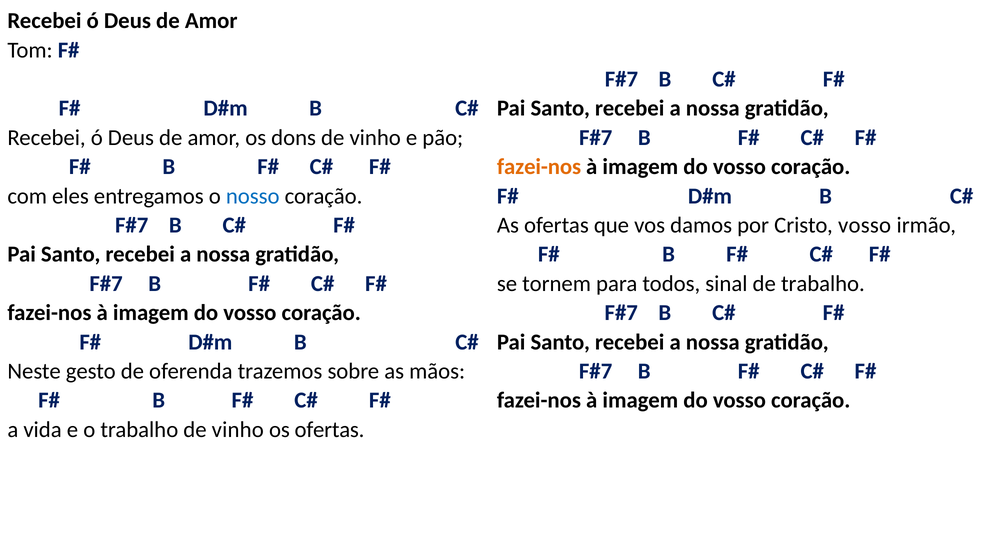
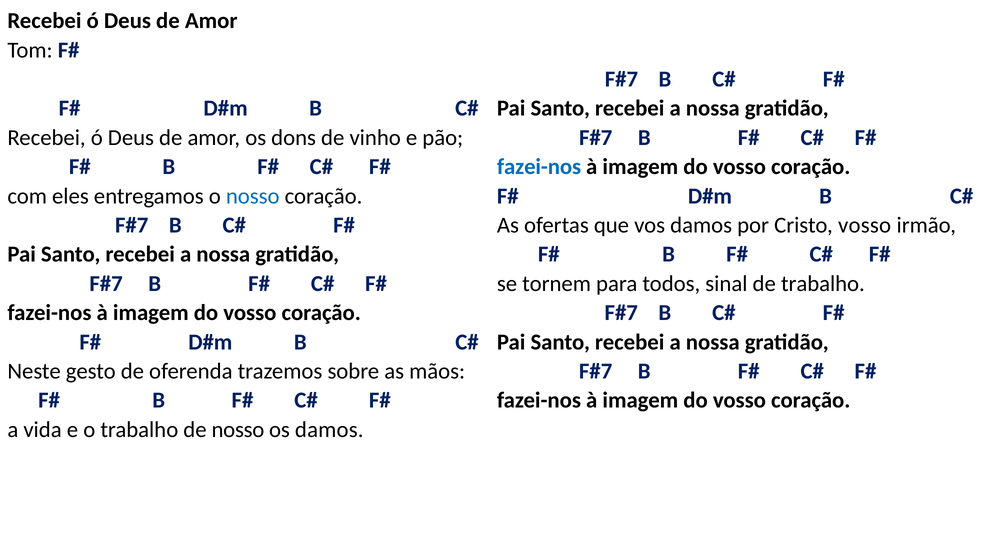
fazei-nos at (539, 167) colour: orange -> blue
trabalho de vinho: vinho -> nosso
os ofertas: ofertas -> damos
